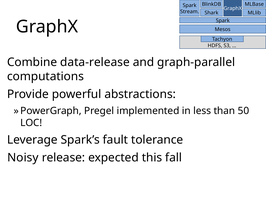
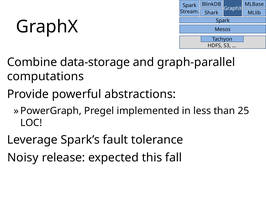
data-release: data-release -> data-storage
50: 50 -> 25
